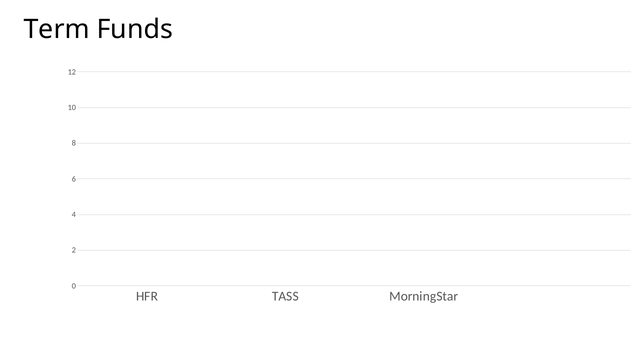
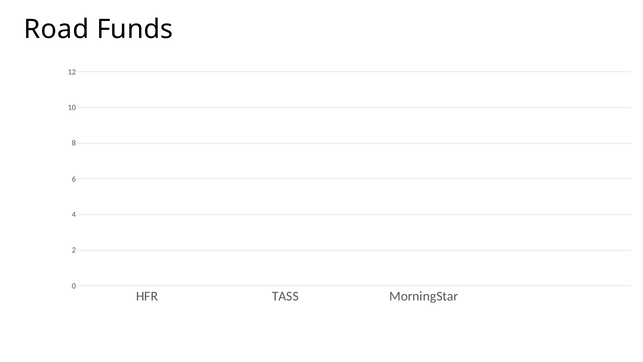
Term: Term -> Road
